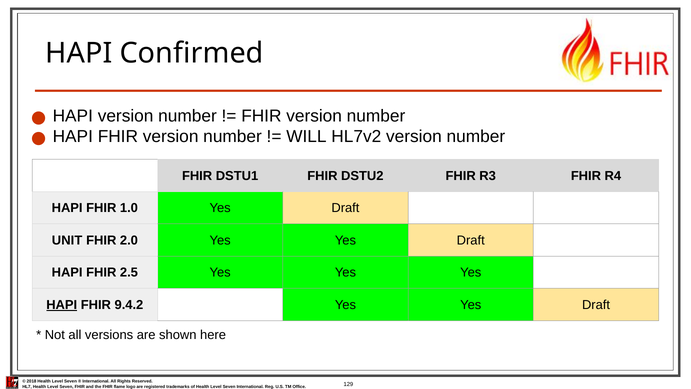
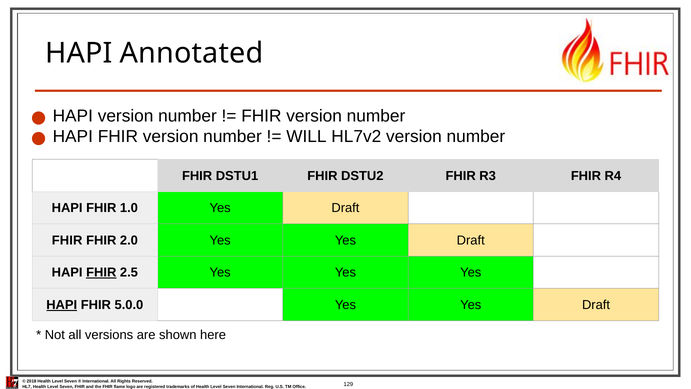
Confirmed: Confirmed -> Annotated
UNIT at (67, 240): UNIT -> FHIR
FHIR at (101, 272) underline: none -> present
9.4.2: 9.4.2 -> 5.0.0
